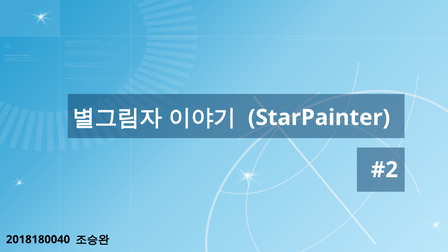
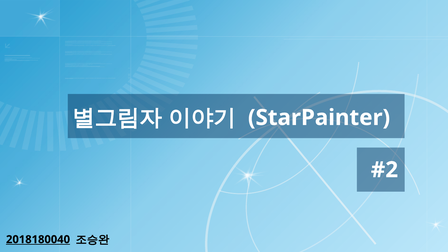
2018180040 underline: none -> present
